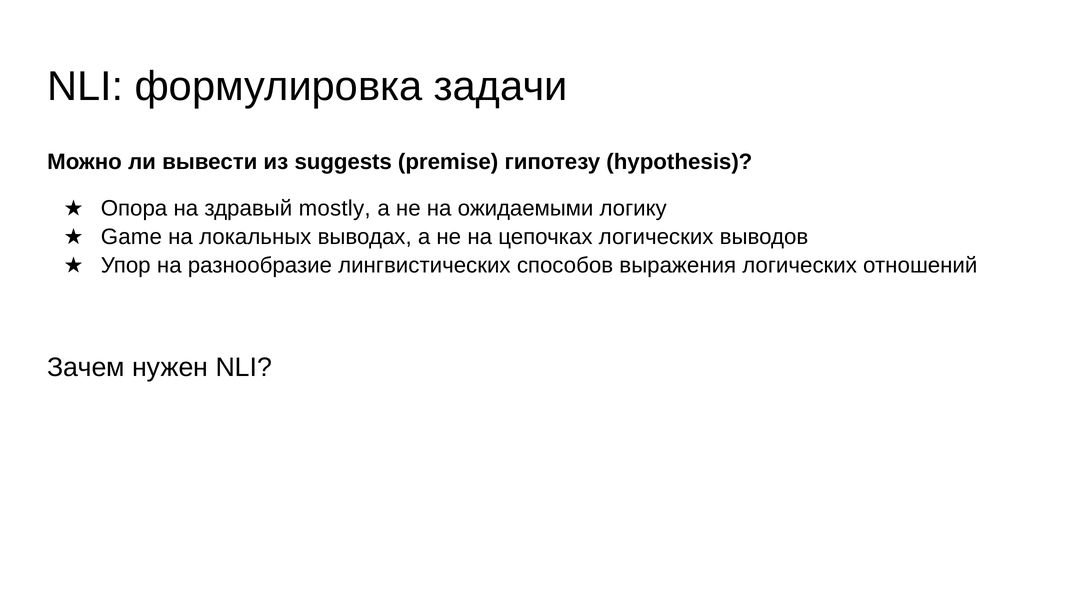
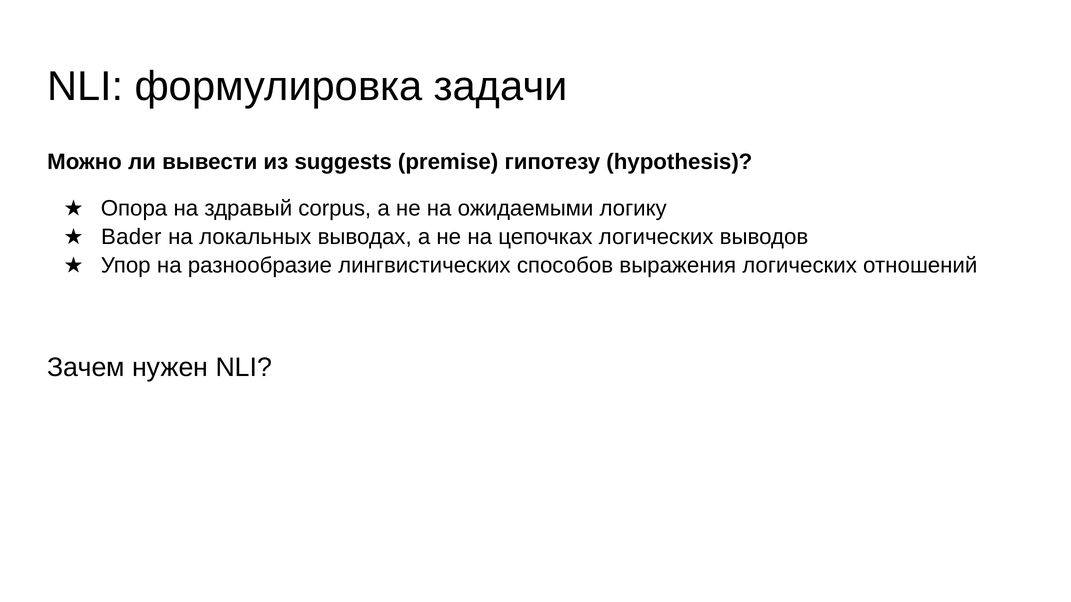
mostly: mostly -> corpus
Game: Game -> Bader
